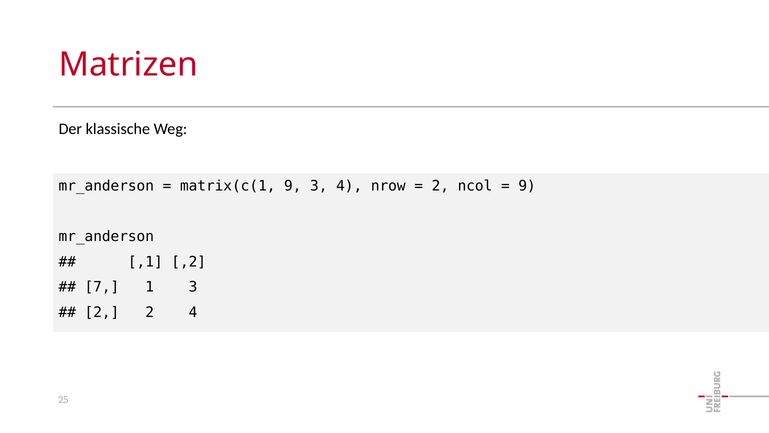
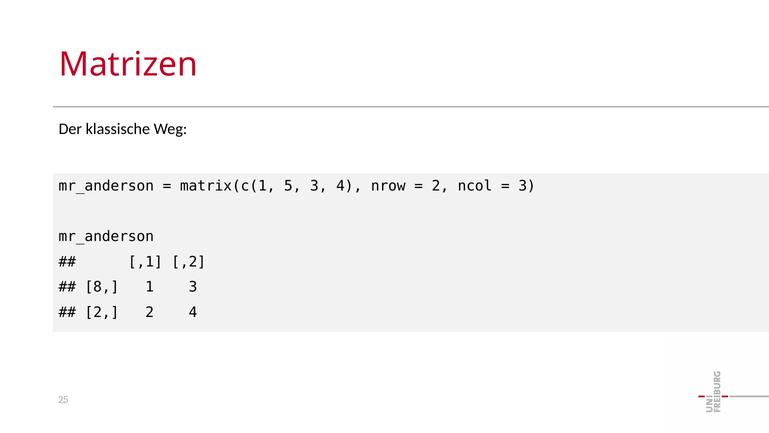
matrix(c(1 9: 9 -> 5
9 at (527, 186): 9 -> 3
7: 7 -> 8
